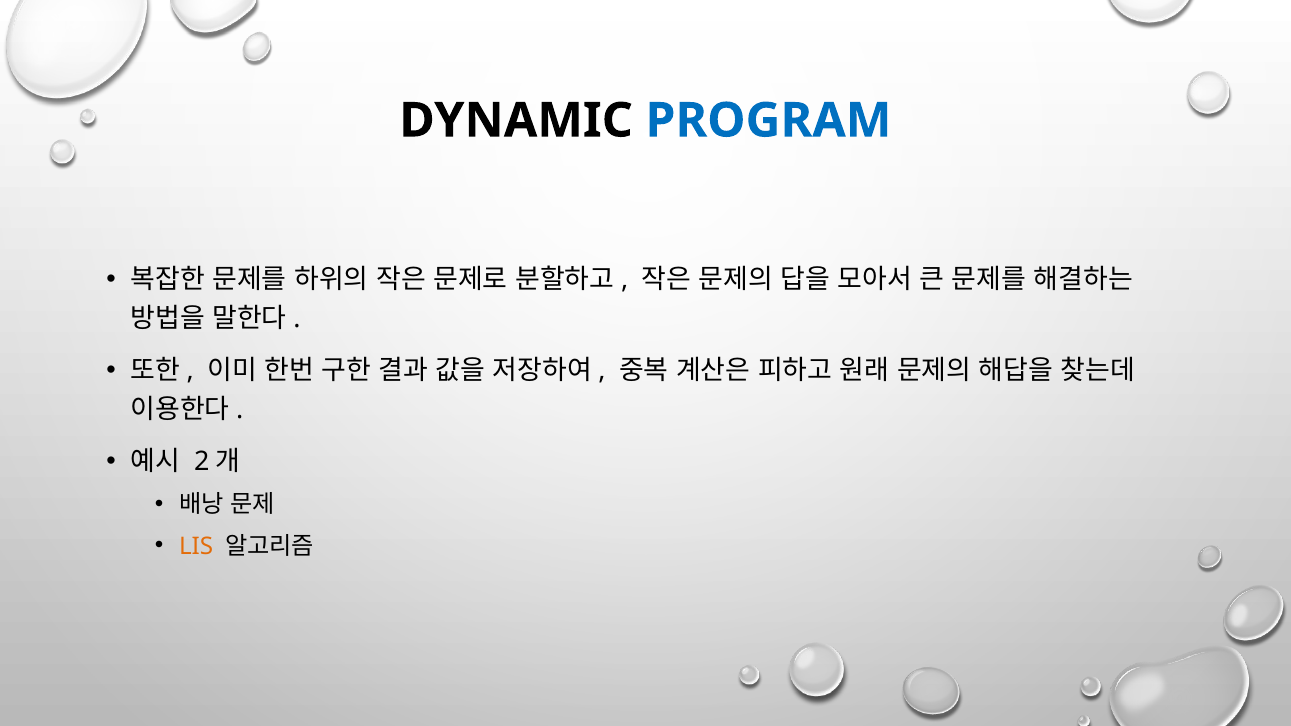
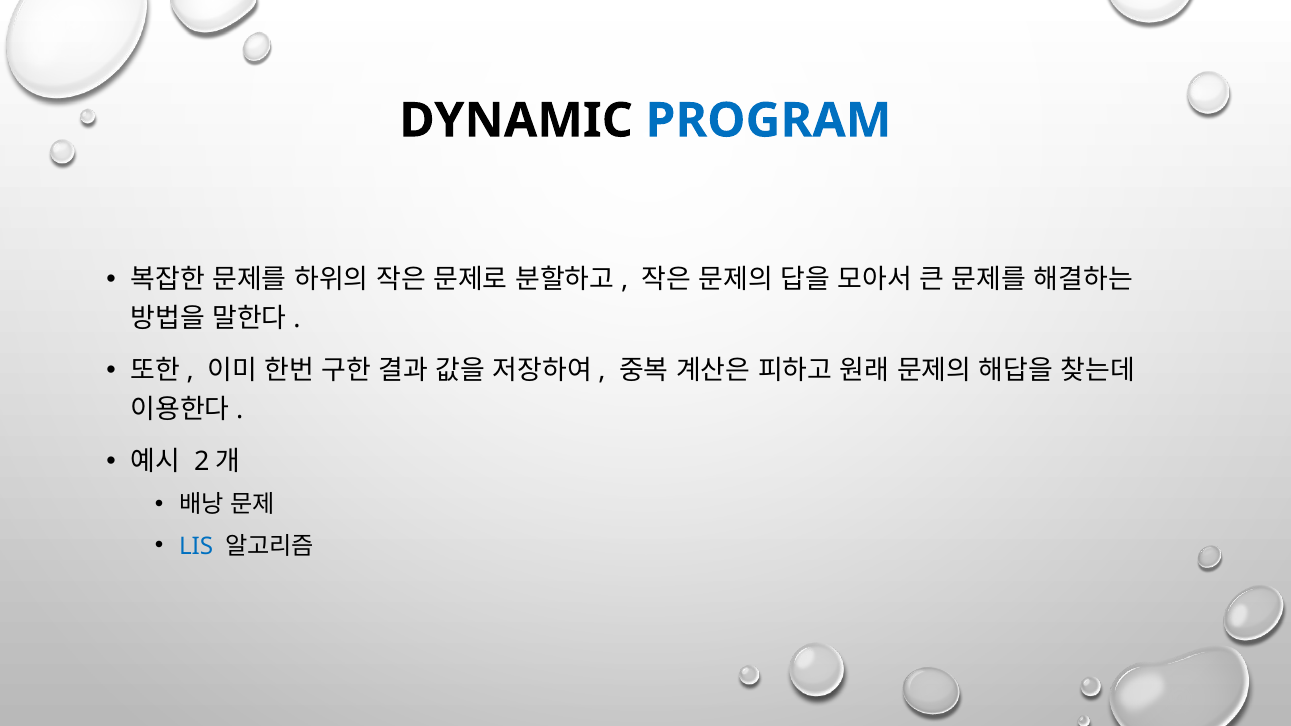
LIS colour: orange -> blue
